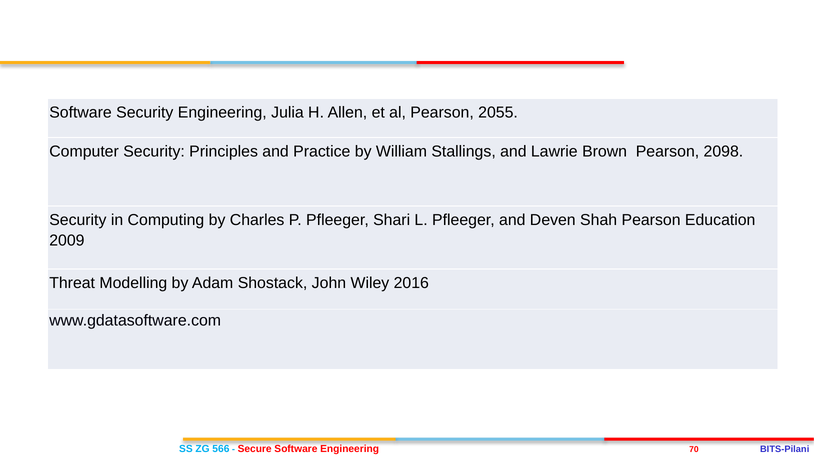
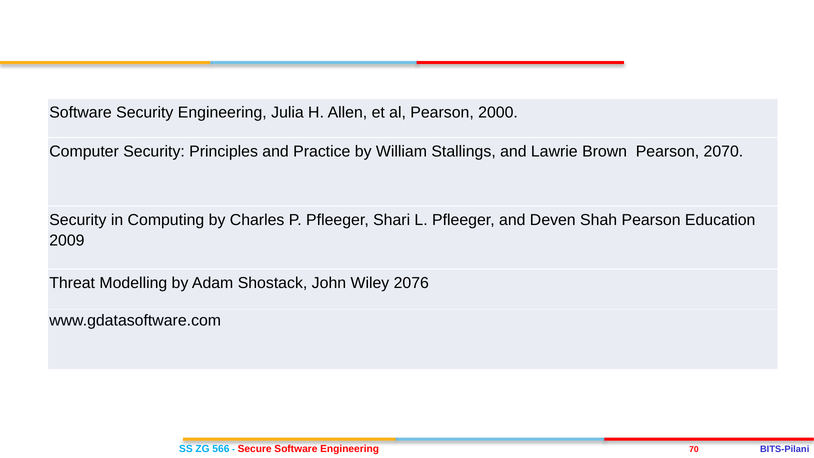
2055: 2055 -> 2000
2098: 2098 -> 2070
2016: 2016 -> 2076
